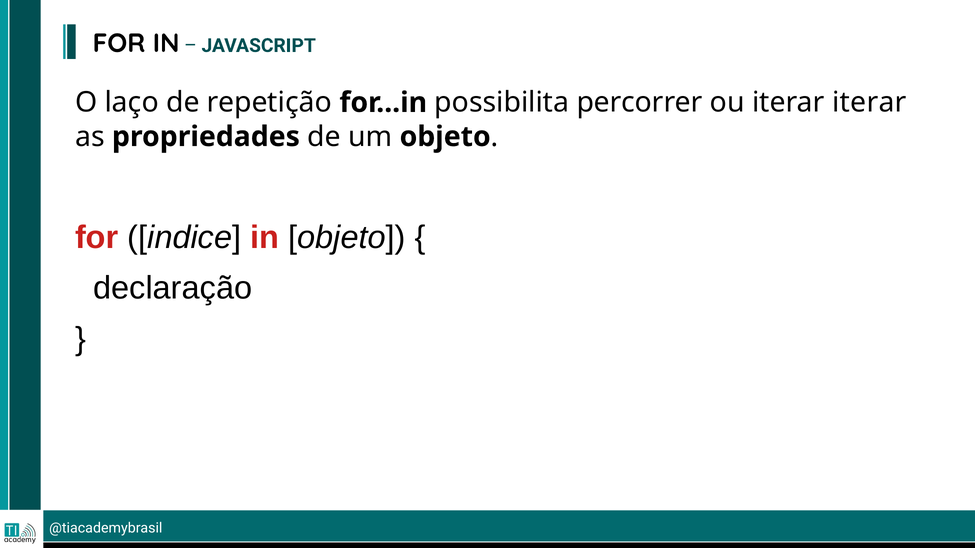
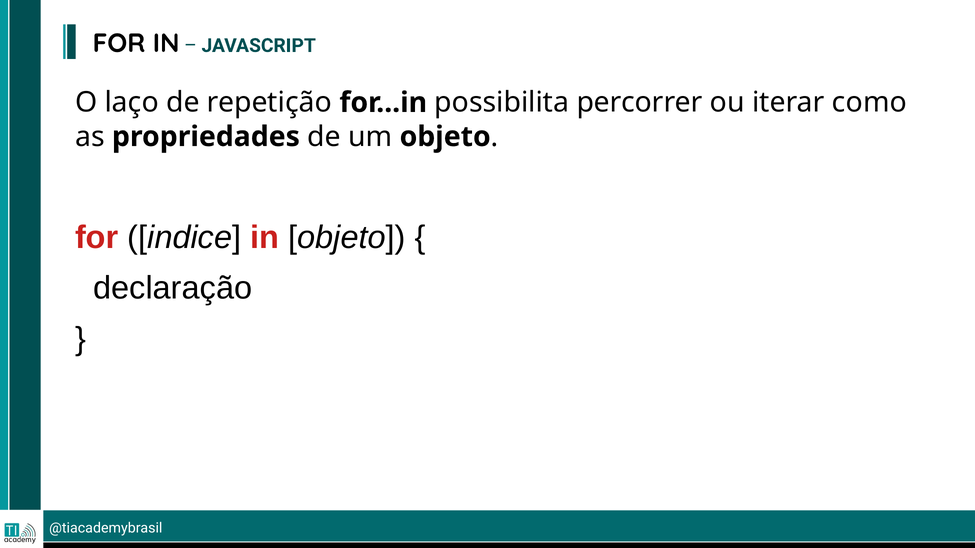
iterar iterar: iterar -> como
